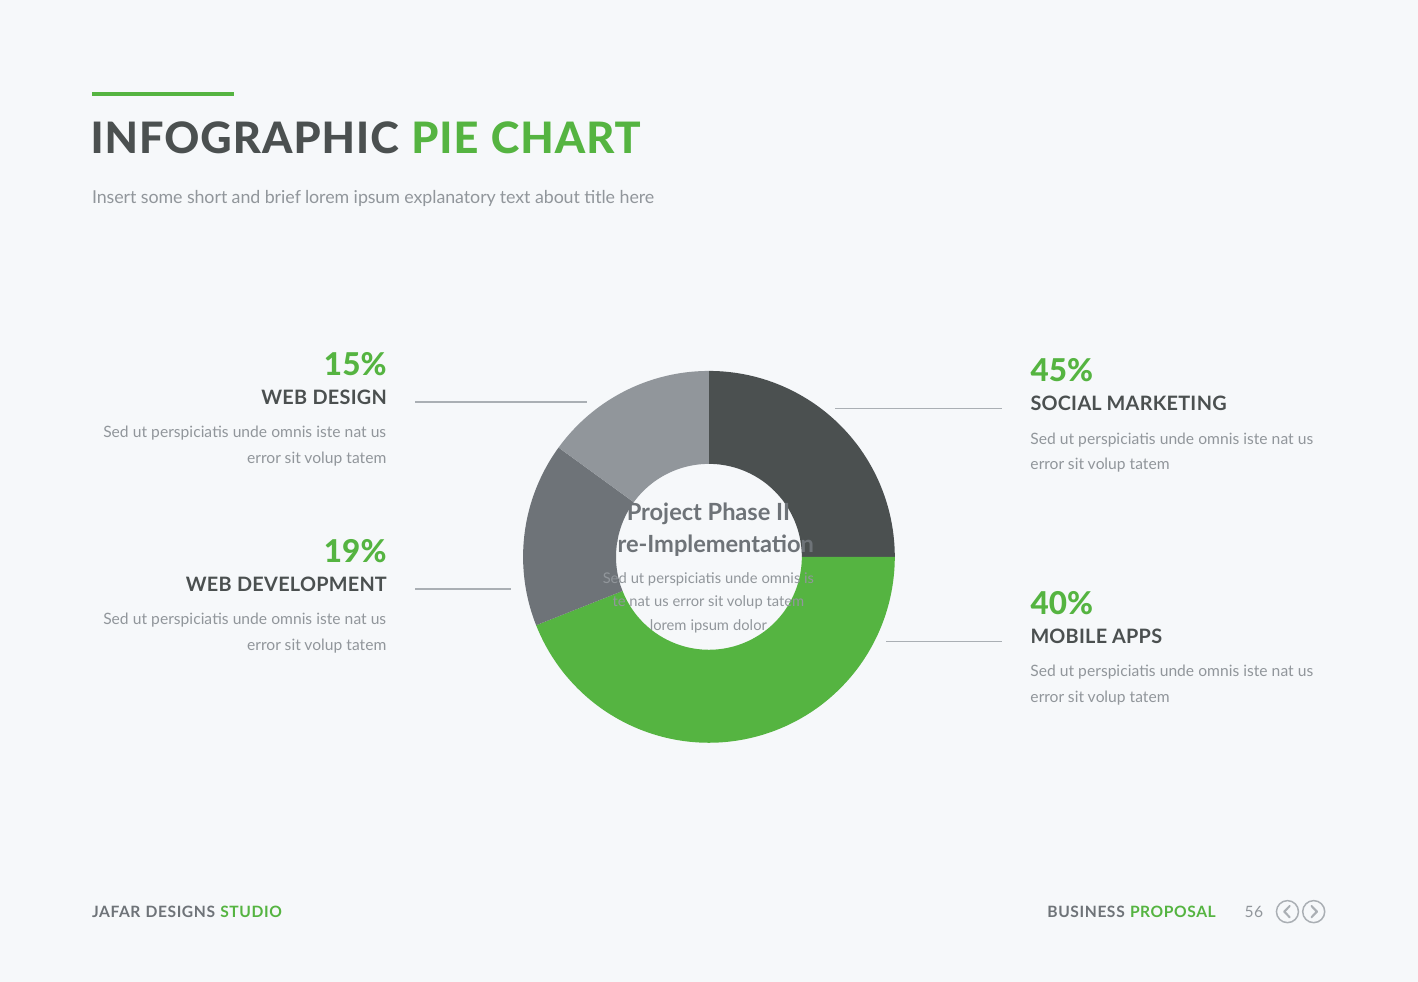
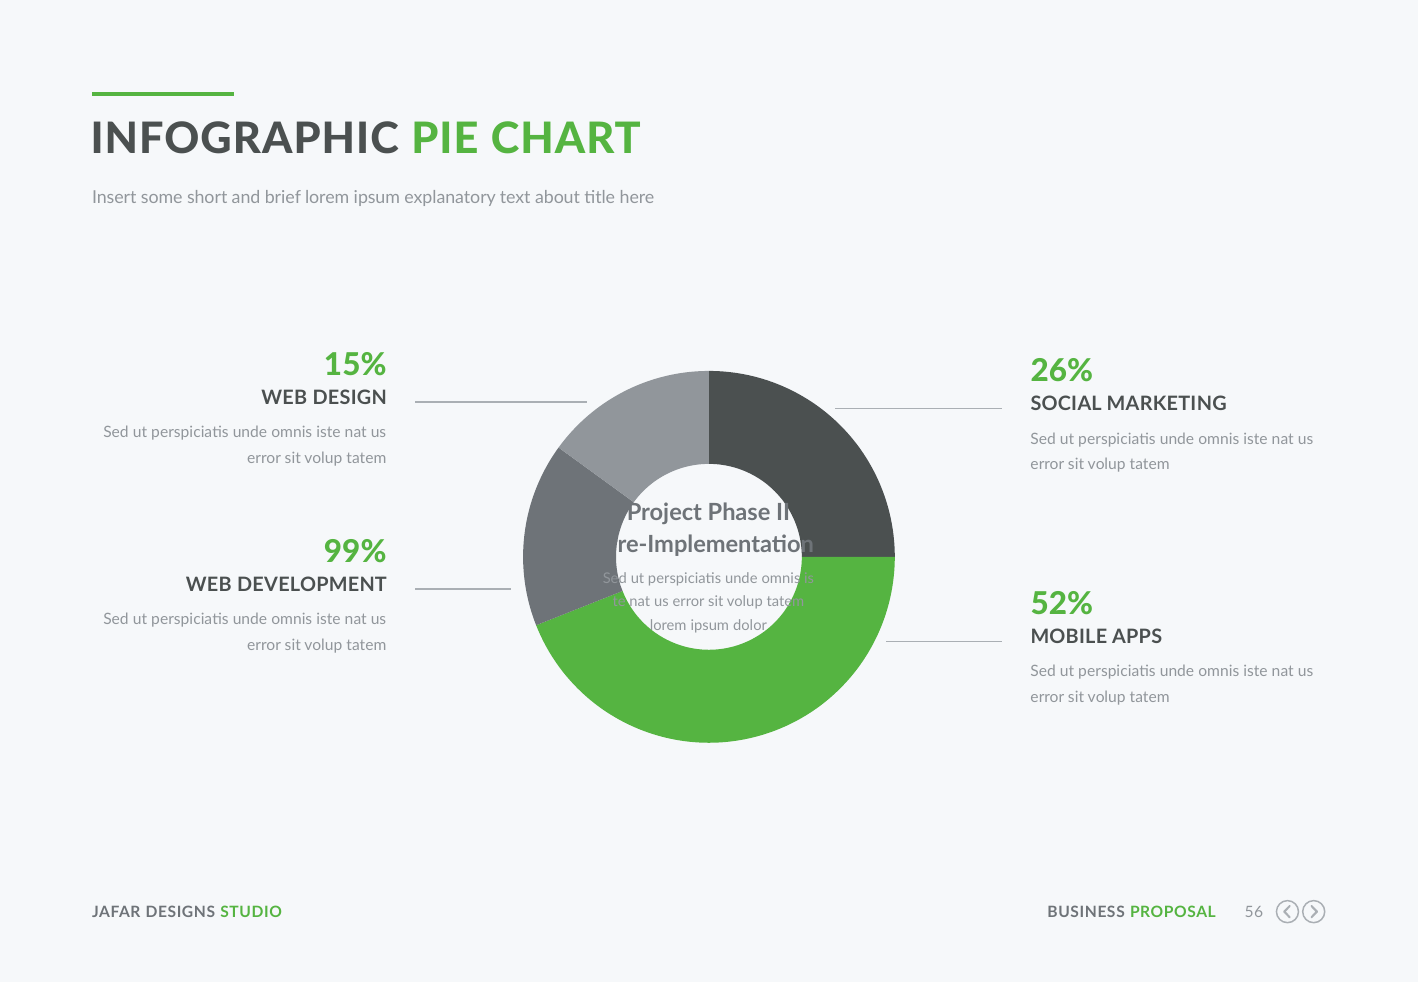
45%: 45% -> 26%
19%: 19% -> 99%
40%: 40% -> 52%
